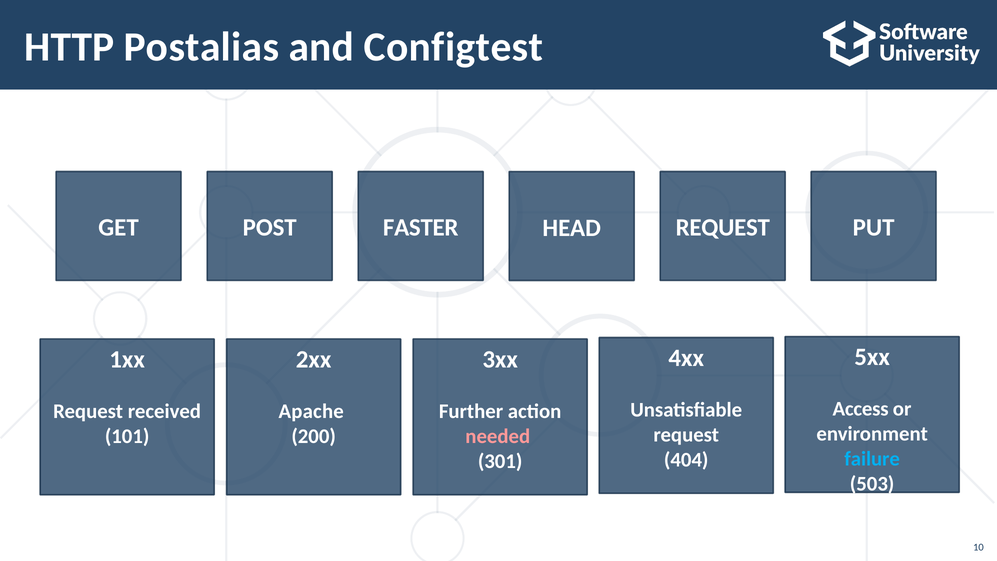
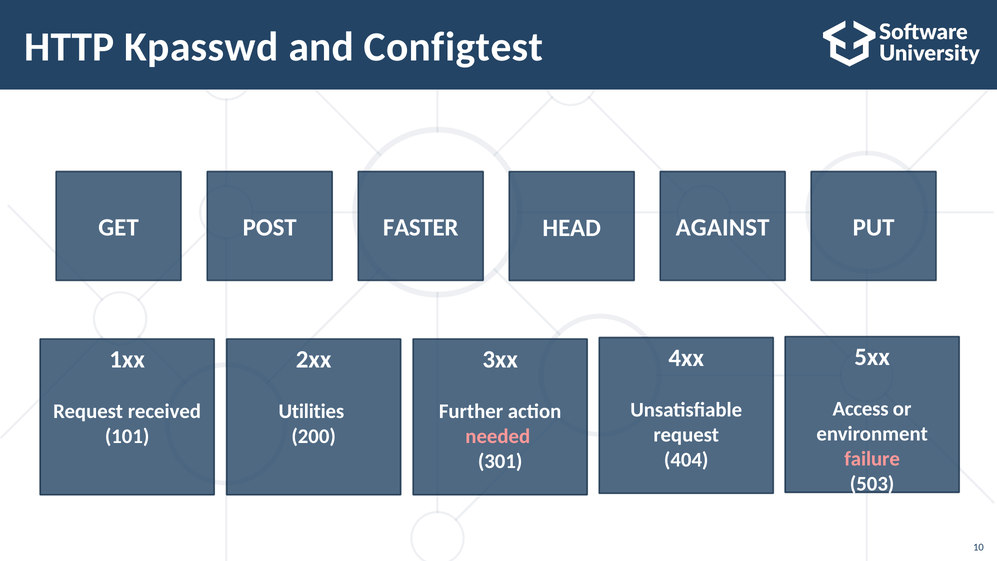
Postalias: Postalias -> Kpasswd
REQUEST at (723, 228): REQUEST -> AGAINST
Apache: Apache -> Utilities
failure colour: light blue -> pink
